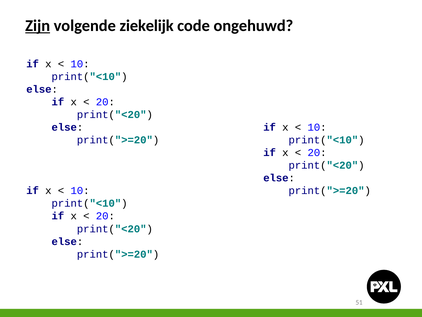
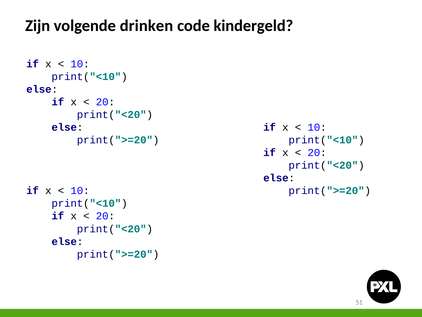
Zijn underline: present -> none
ziekelijk: ziekelijk -> drinken
ongehuwd: ongehuwd -> kindergeld
